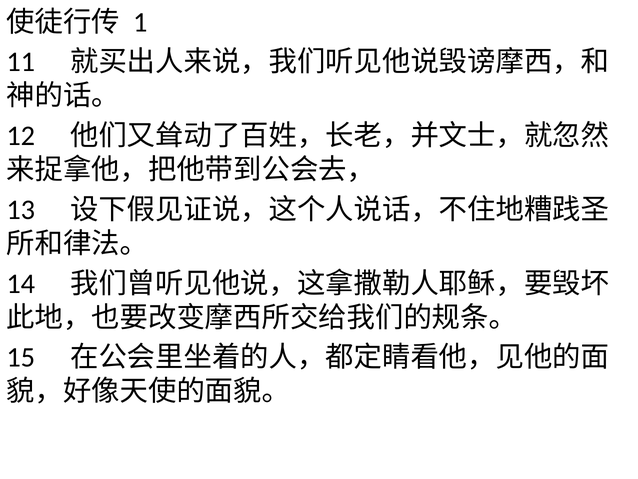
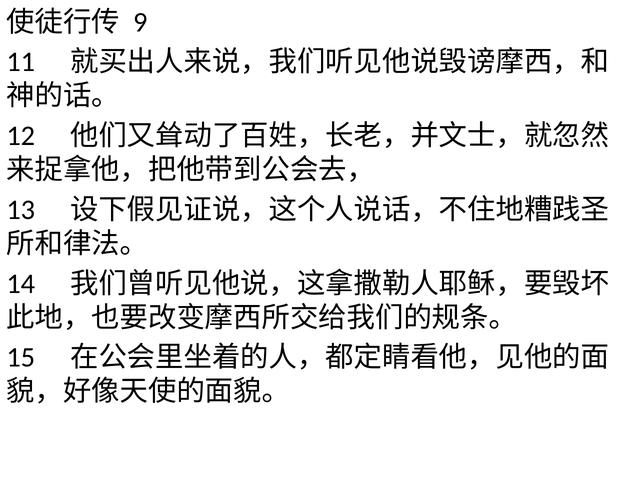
1: 1 -> 9
